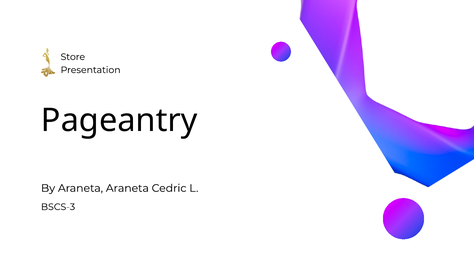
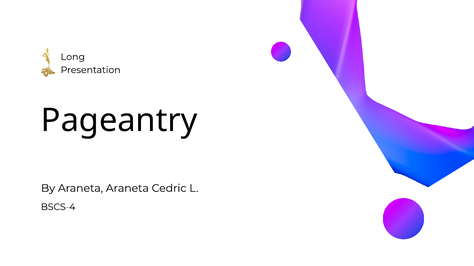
Store: Store -> Long
BSCS-3: BSCS-3 -> BSCS-4
